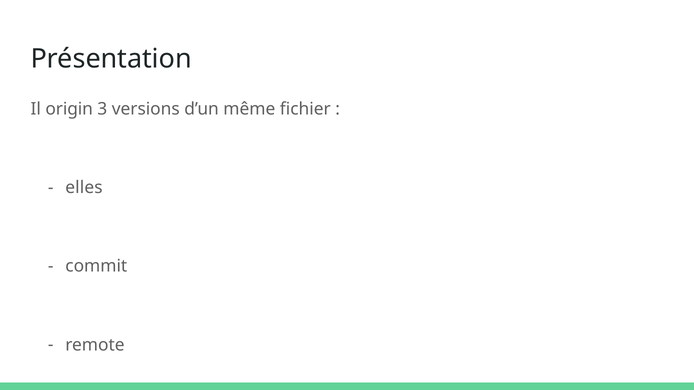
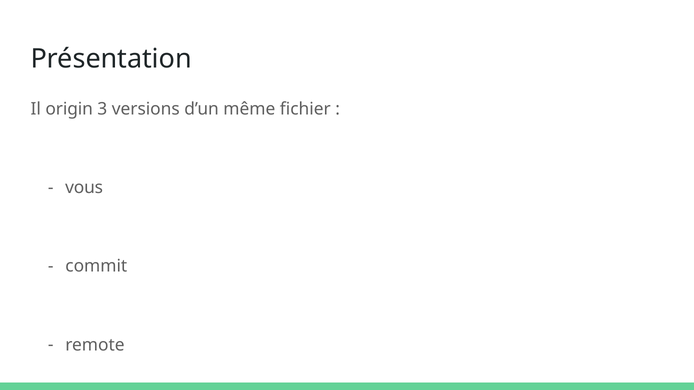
elles: elles -> vous
